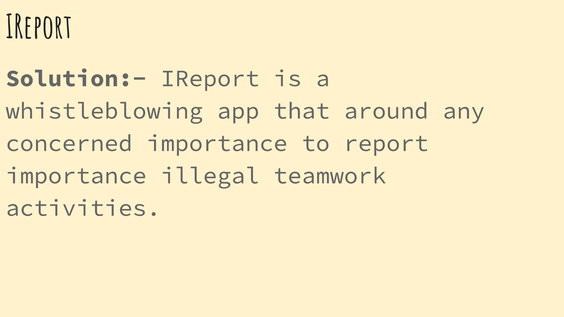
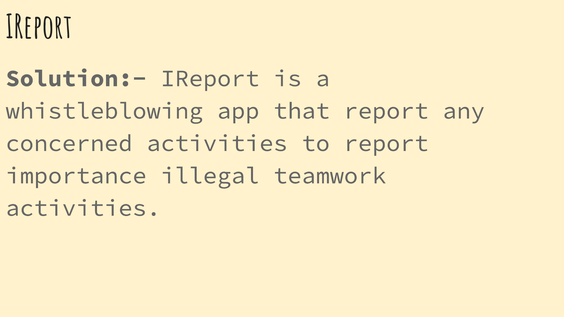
that around: around -> report
concerned importance: importance -> activities
